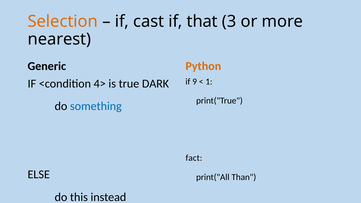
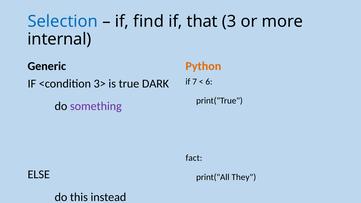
Selection colour: orange -> blue
cast: cast -> find
nearest: nearest -> internal
9: 9 -> 7
1: 1 -> 6
4>: 4> -> 3>
something colour: blue -> purple
Than: Than -> They
